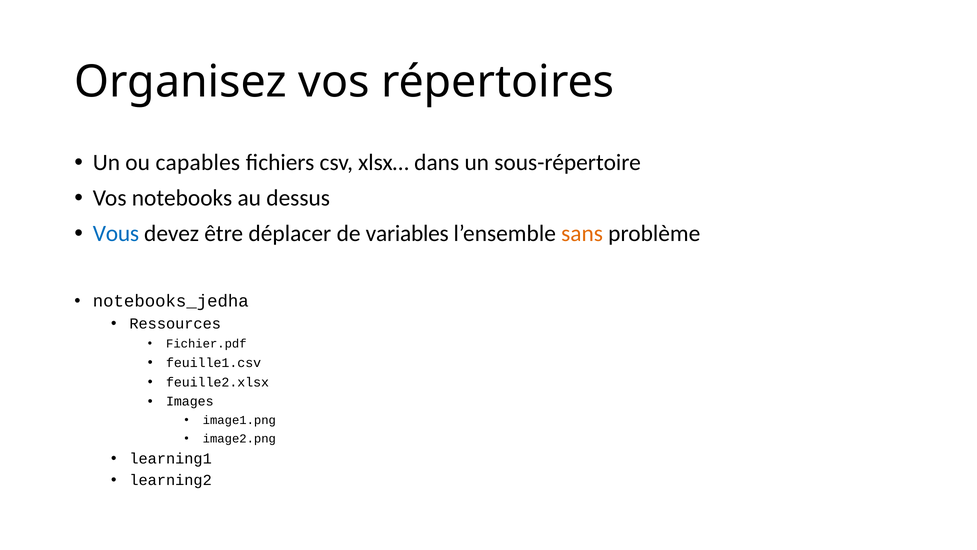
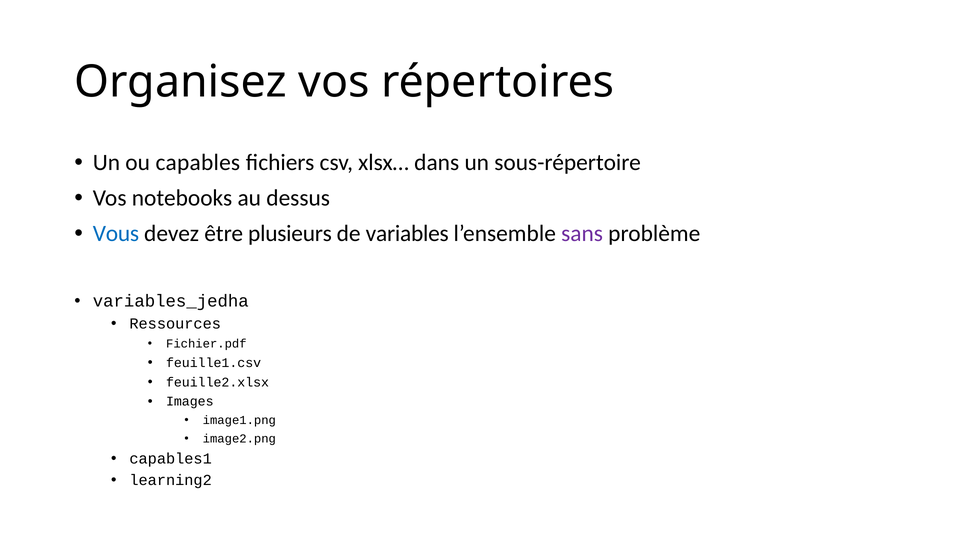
déplacer: déplacer -> plusieurs
sans colour: orange -> purple
notebooks_jedha: notebooks_jedha -> variables_jedha
learning1: learning1 -> capables1
